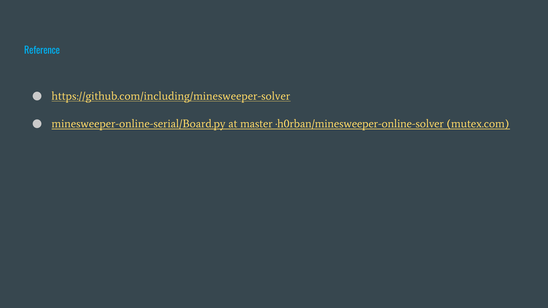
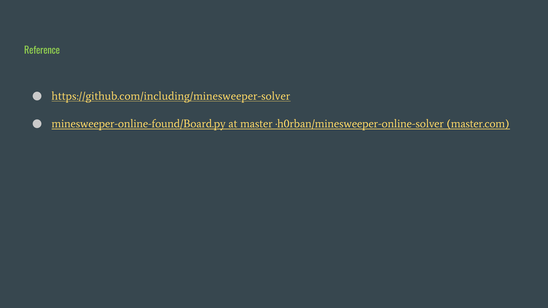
Reference colour: light blue -> light green
minesweeper-online-serial/Board.py: minesweeper-online-serial/Board.py -> minesweeper-online-found/Board.py
mutex.com: mutex.com -> master.com
